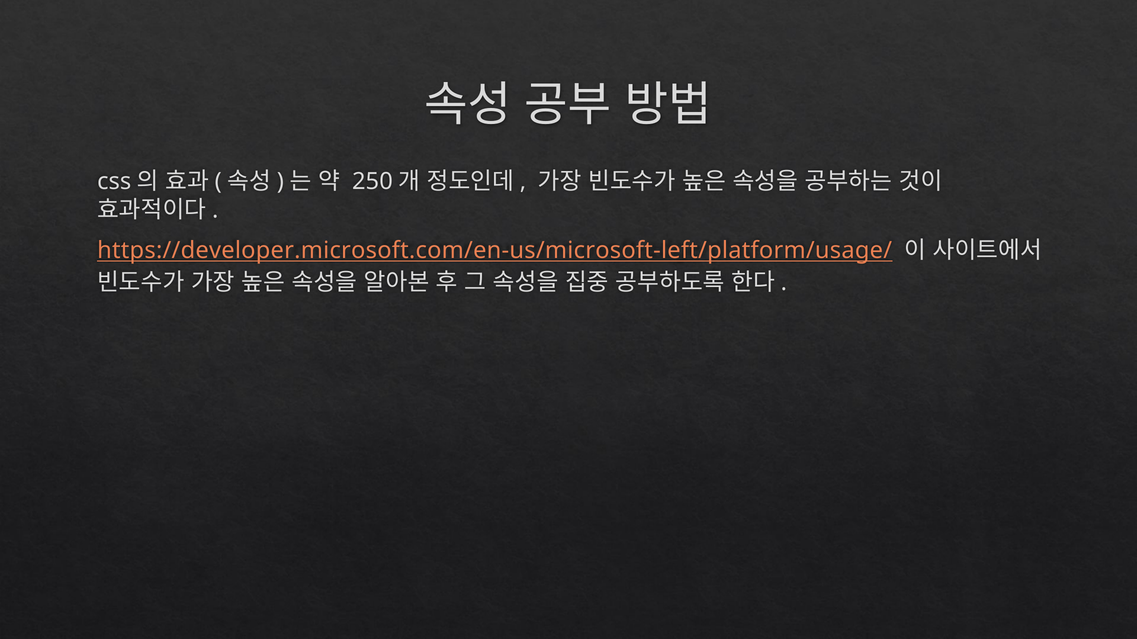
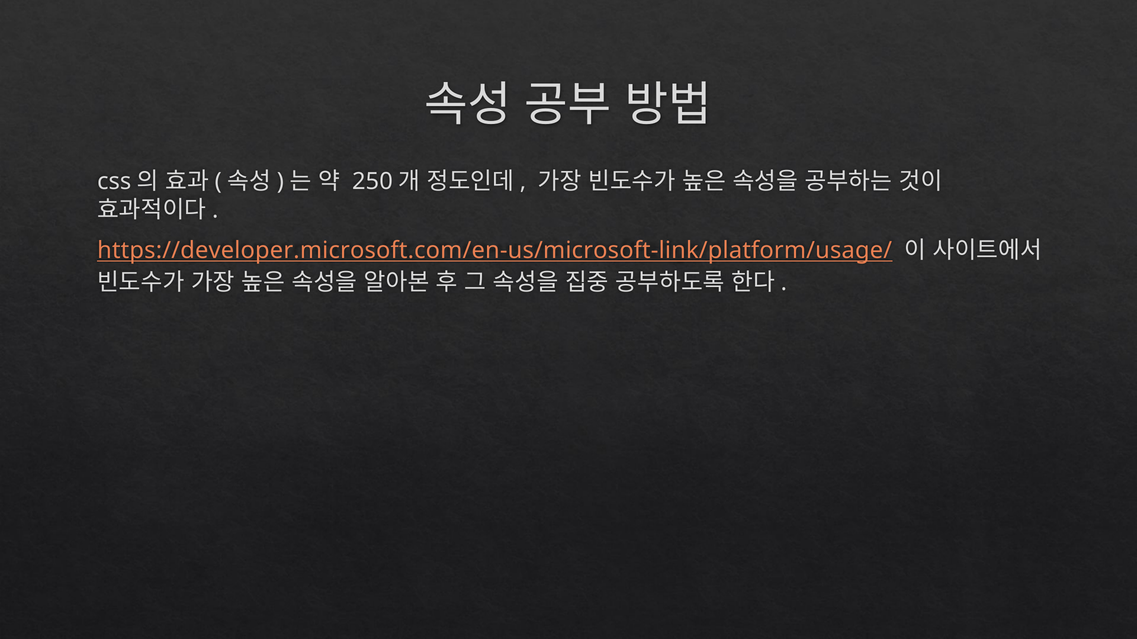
https://developer.microsoft.com/en-us/microsoft-left/platform/usage/: https://developer.microsoft.com/en-us/microsoft-left/platform/usage/ -> https://developer.microsoft.com/en-us/microsoft-link/platform/usage/
